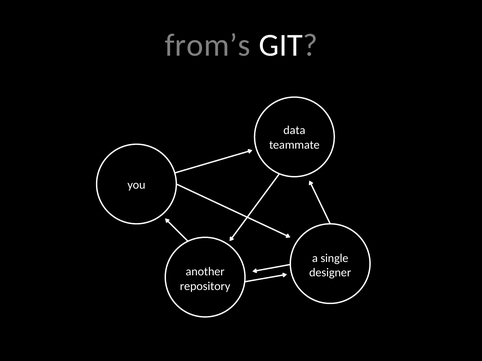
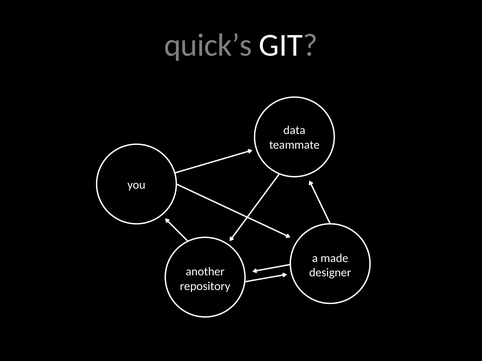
from’s: from’s -> quick’s
single: single -> made
